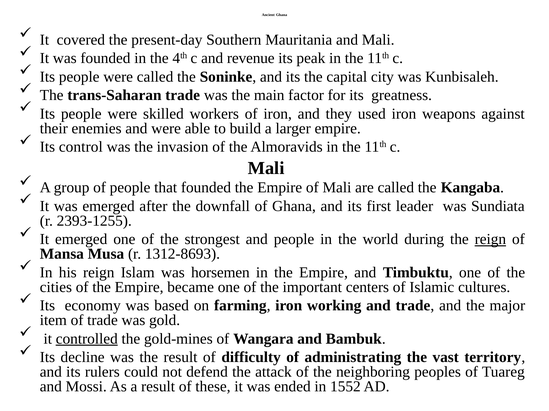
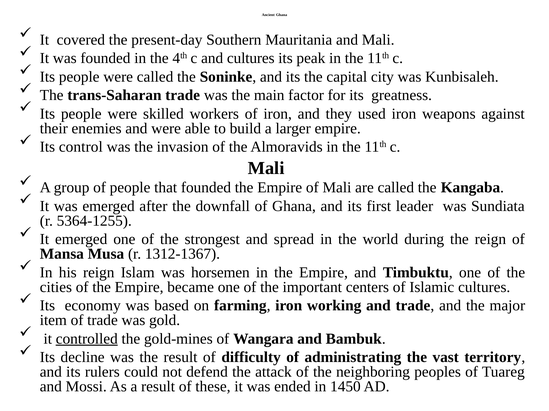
and revenue: revenue -> cultures
2393-1255: 2393-1255 -> 5364-1255
and people: people -> spread
reign at (490, 240) underline: present -> none
1312-8693: 1312-8693 -> 1312-1367
1552: 1552 -> 1450
